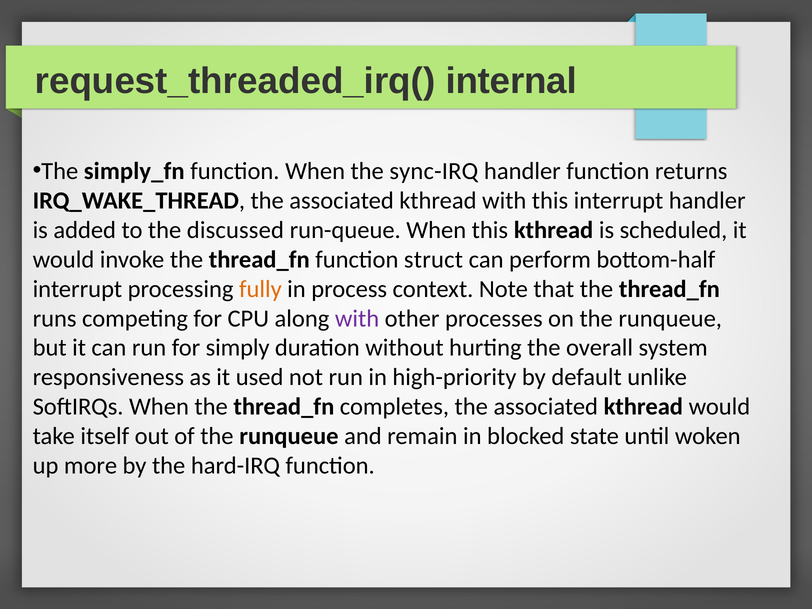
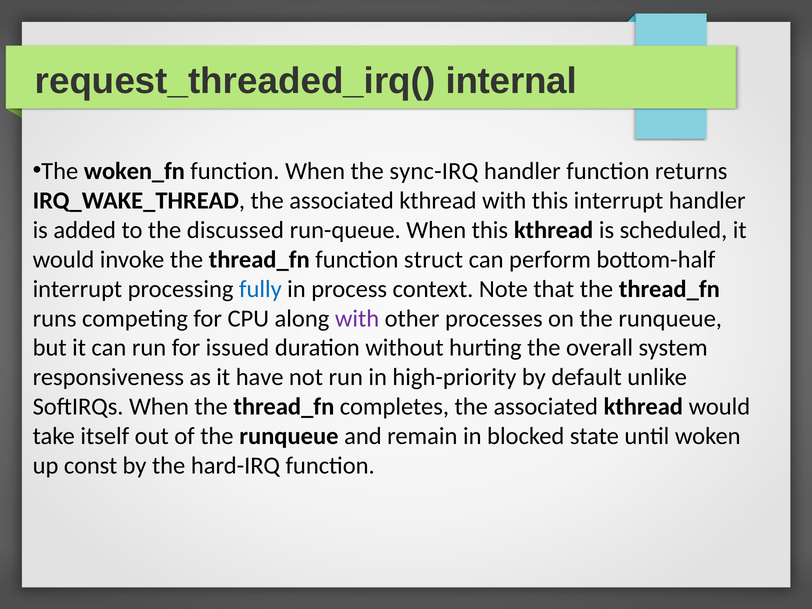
simply_fn: simply_fn -> woken_fn
fully colour: orange -> blue
simply: simply -> issued
used: used -> have
more: more -> const
